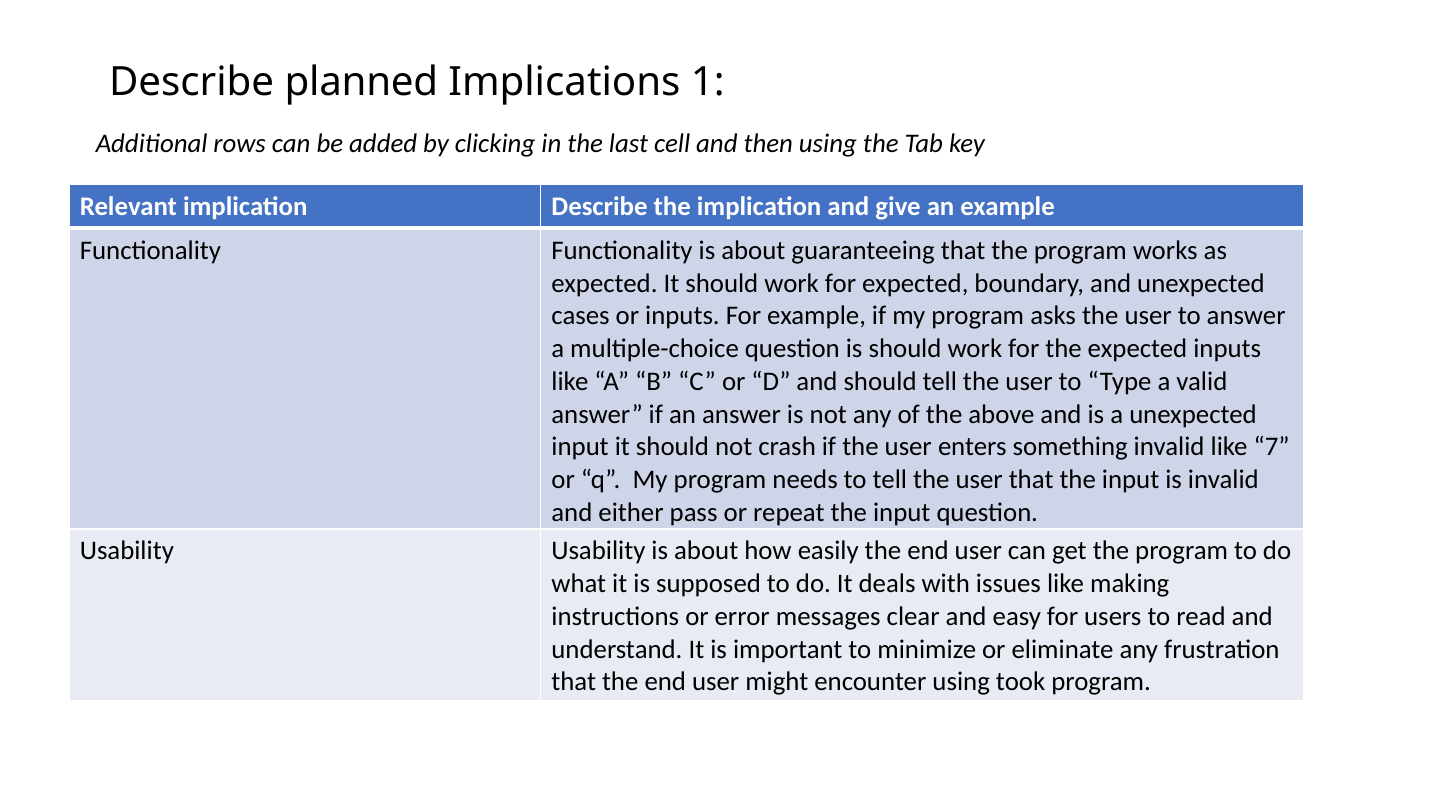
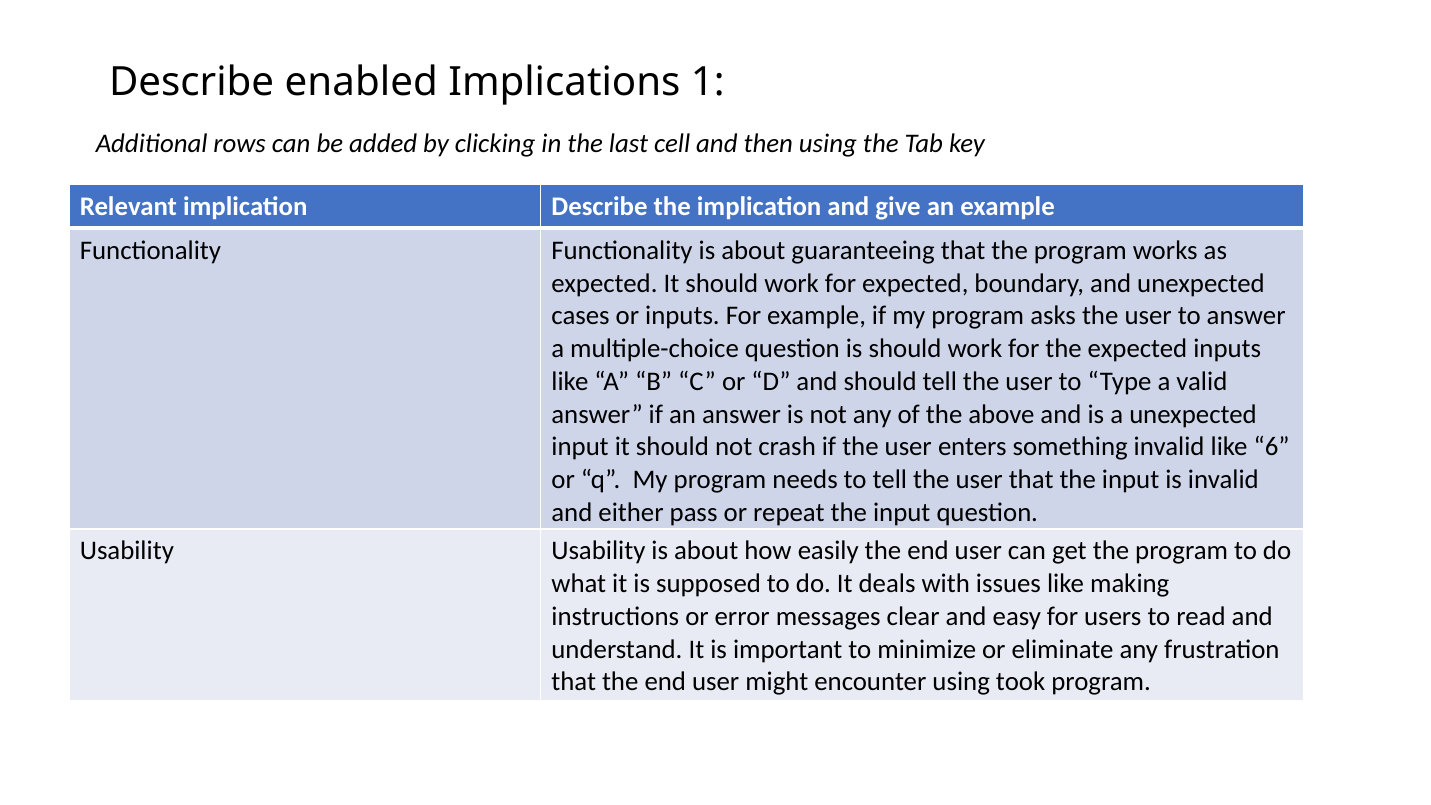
planned: planned -> enabled
7: 7 -> 6
